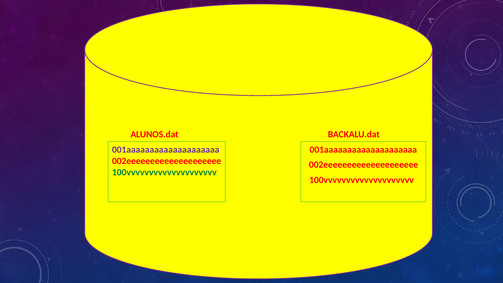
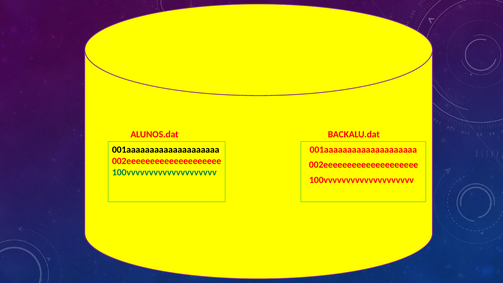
001aaaaaaaaaaaaaaaaaaaa at (166, 150) colour: purple -> black
